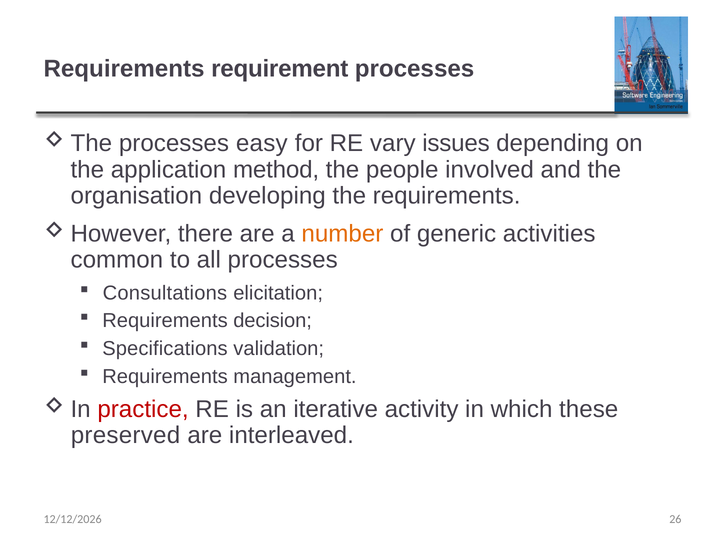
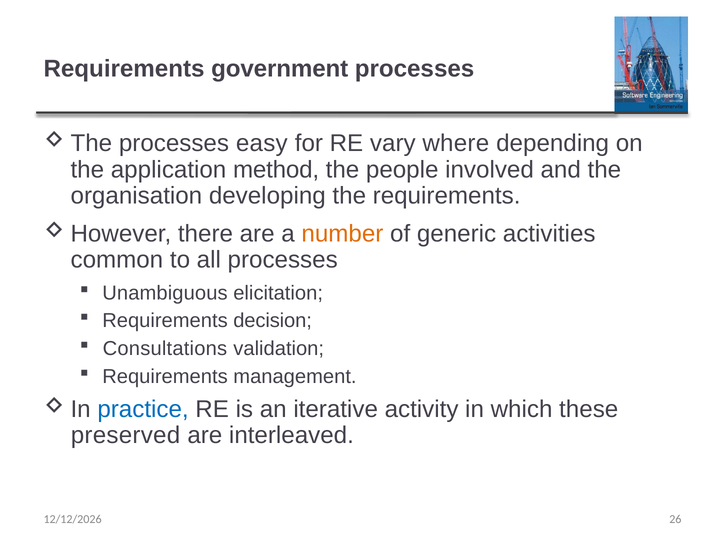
requirement: requirement -> government
issues: issues -> where
Consultations: Consultations -> Unambiguous
Specifications: Specifications -> Consultations
practice colour: red -> blue
